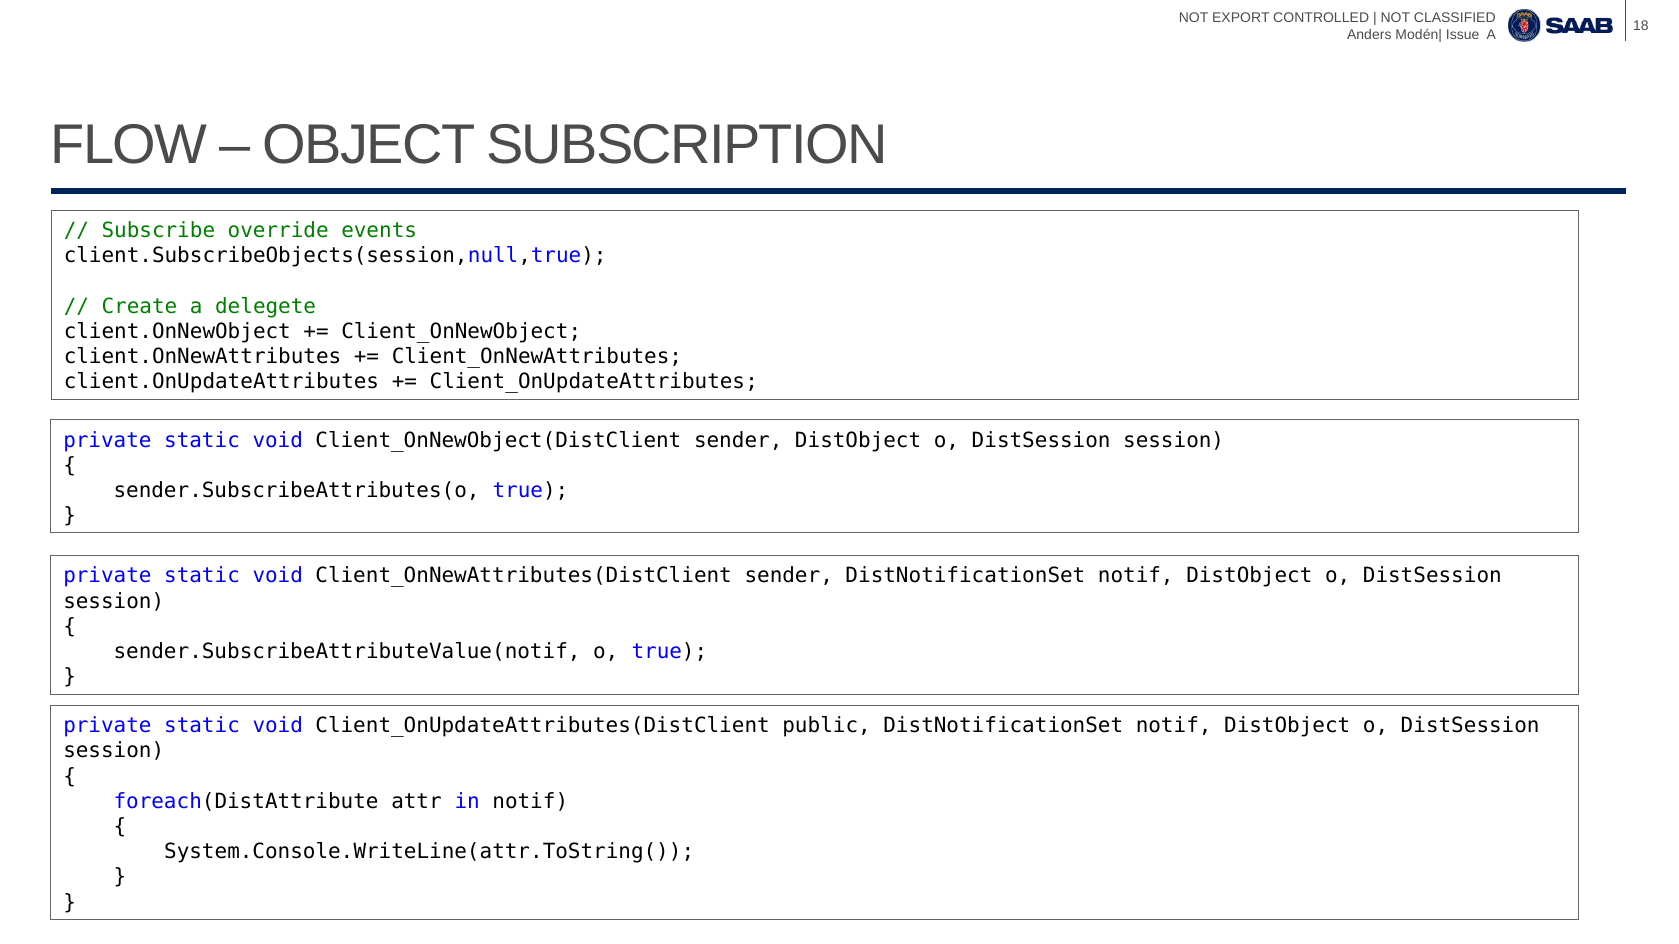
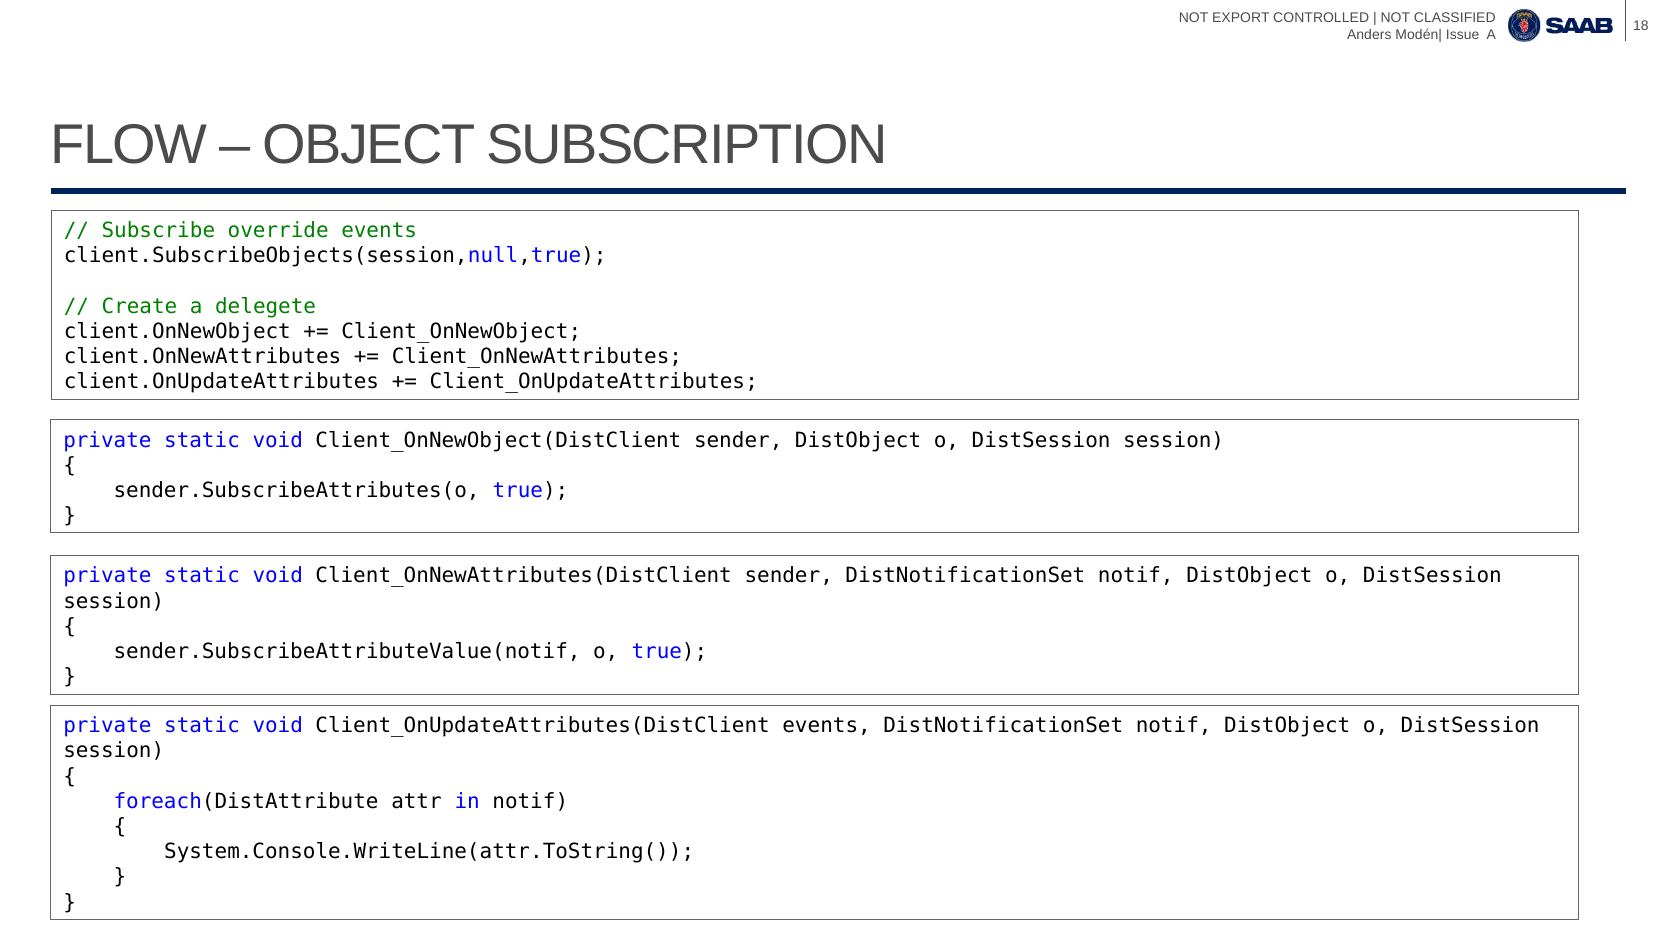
Client_OnUpdateAttributes(DistClient public: public -> events
